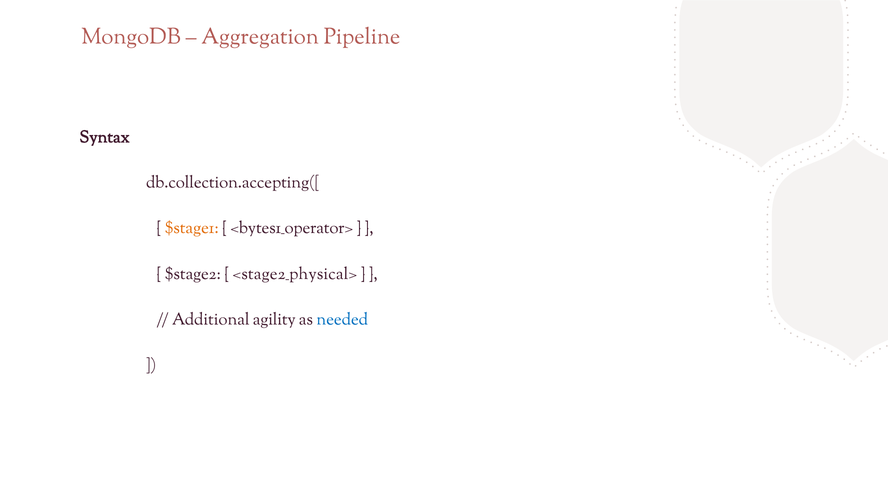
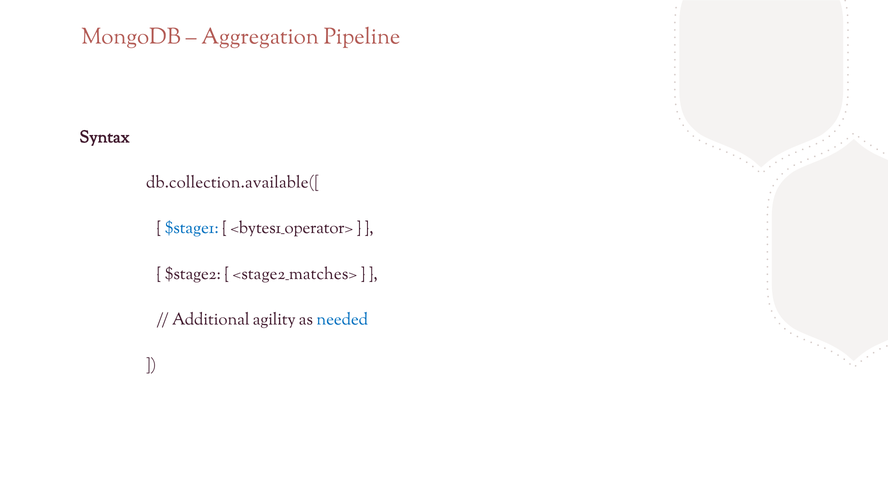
db.collection.accepting([: db.collection.accepting([ -> db.collection.available([
$stage1 colour: orange -> blue
<stage2_physical>: <stage2_physical> -> <stage2_matches>
